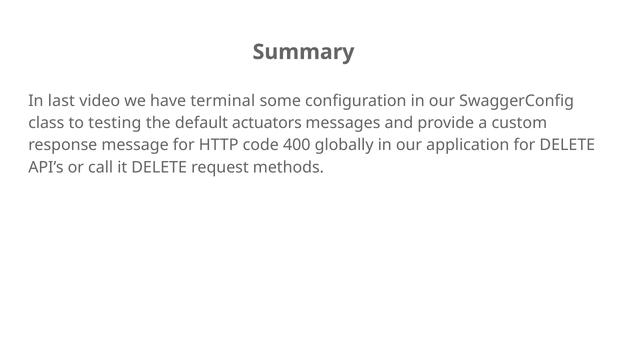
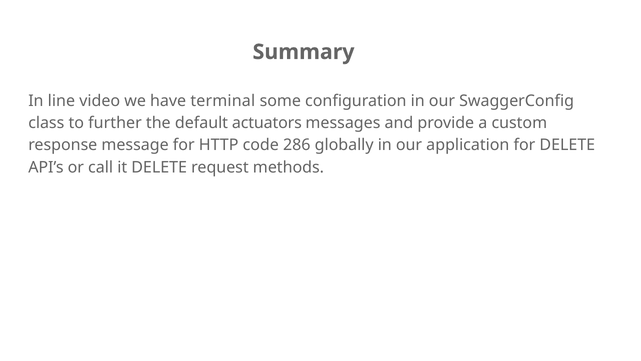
last: last -> line
testing: testing -> further
400: 400 -> 286
